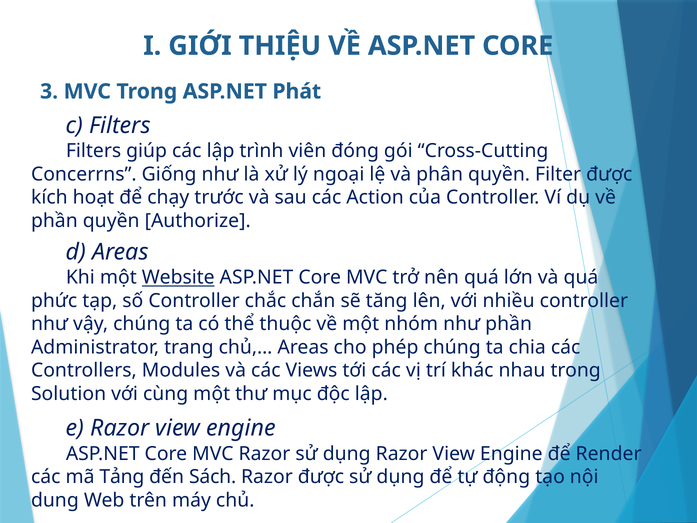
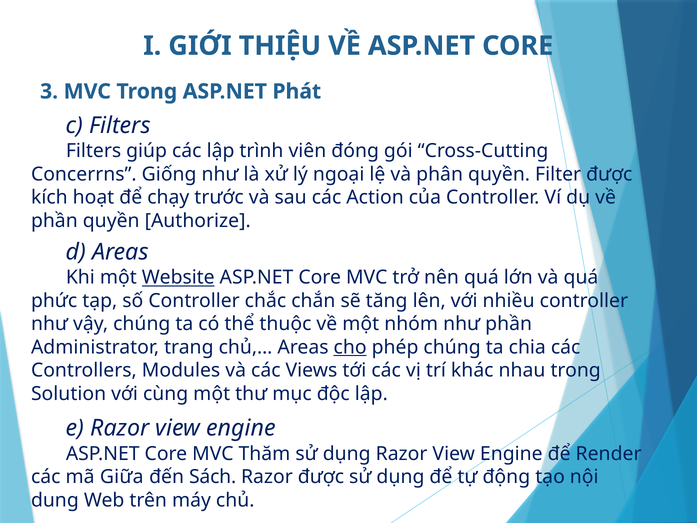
cho underline: none -> present
MVC Razor: Razor -> Thăm
Tảng: Tảng -> Giữa
